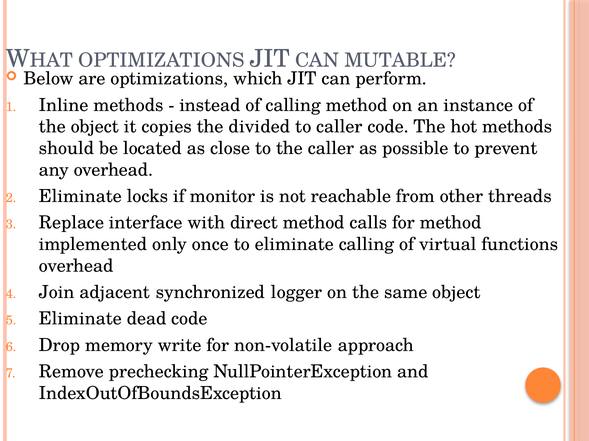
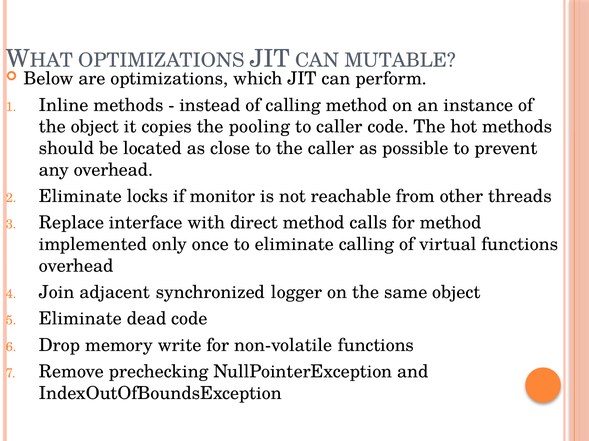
divided: divided -> pooling
non-volatile approach: approach -> functions
